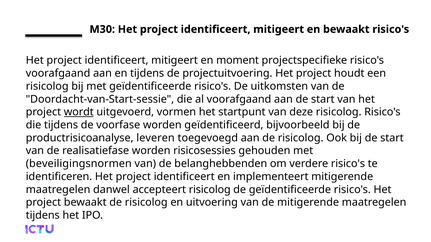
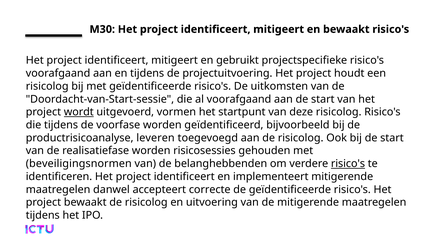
moment: moment -> gebruikt
risico's at (348, 164) underline: none -> present
accepteert risicolog: risicolog -> correcte
